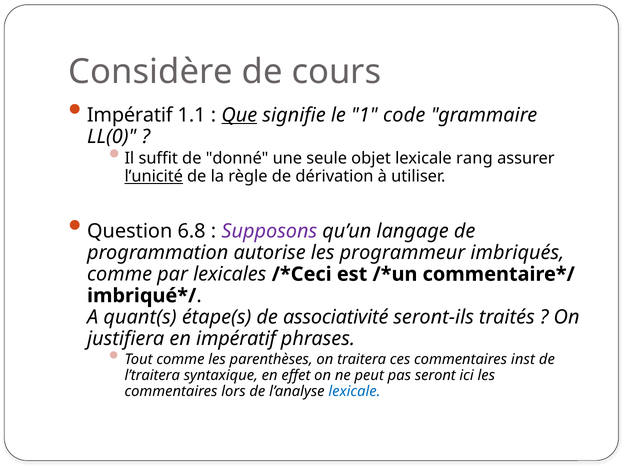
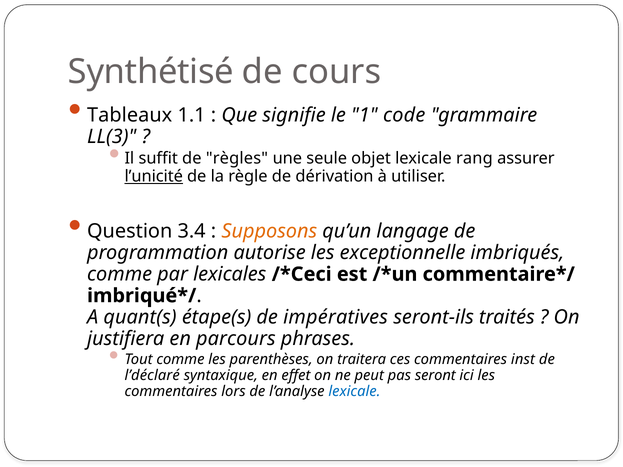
Considère: Considère -> Synthétisé
Impératif at (130, 115): Impératif -> Tableaux
Que underline: present -> none
LL(0: LL(0 -> LL(3
donné: donné -> règles
6.8: 6.8 -> 3.4
Supposons colour: purple -> orange
programmeur: programmeur -> exceptionnelle
associativité: associativité -> impératives
en impératif: impératif -> parcours
l’traitera: l’traitera -> l’déclaré
